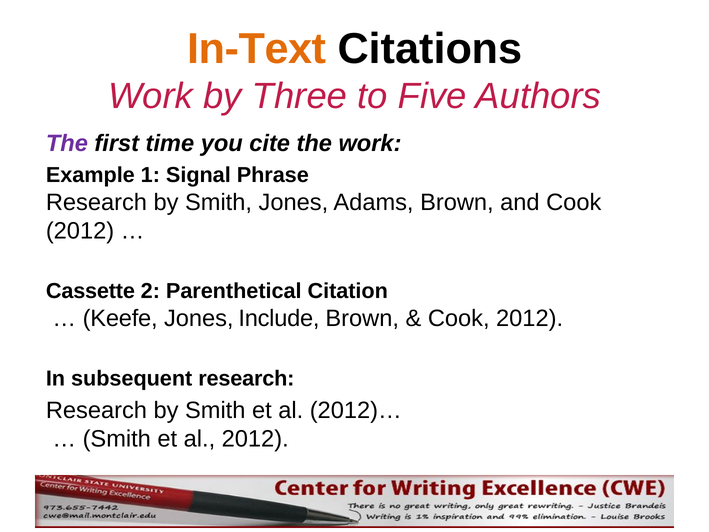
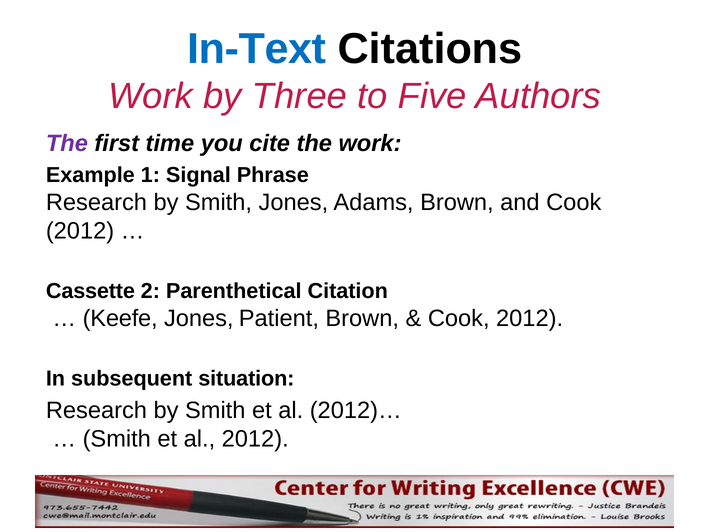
In-Text colour: orange -> blue
Include: Include -> Patient
subsequent research: research -> situation
